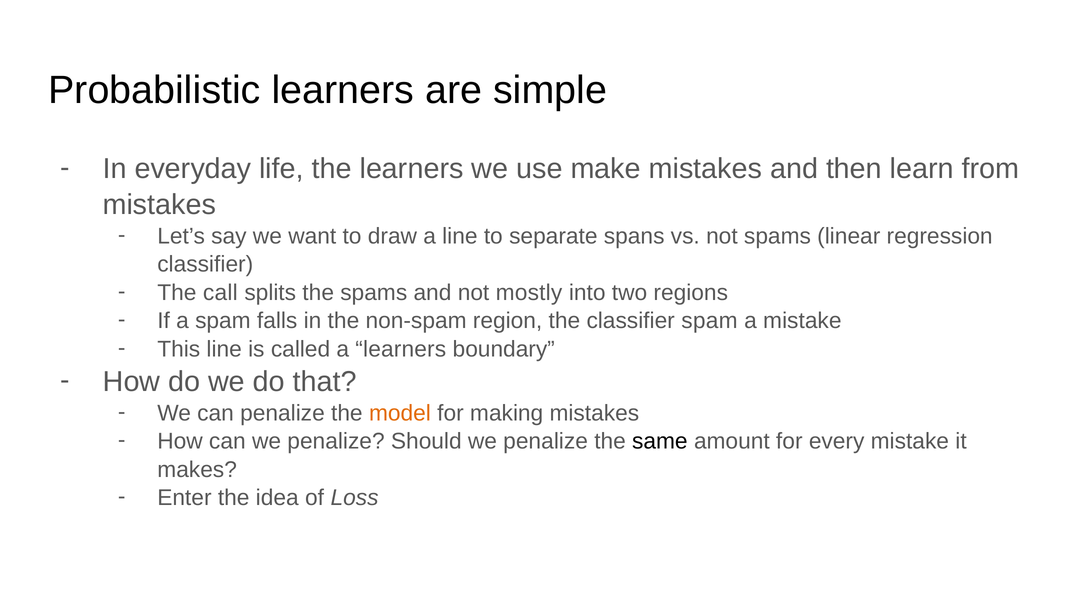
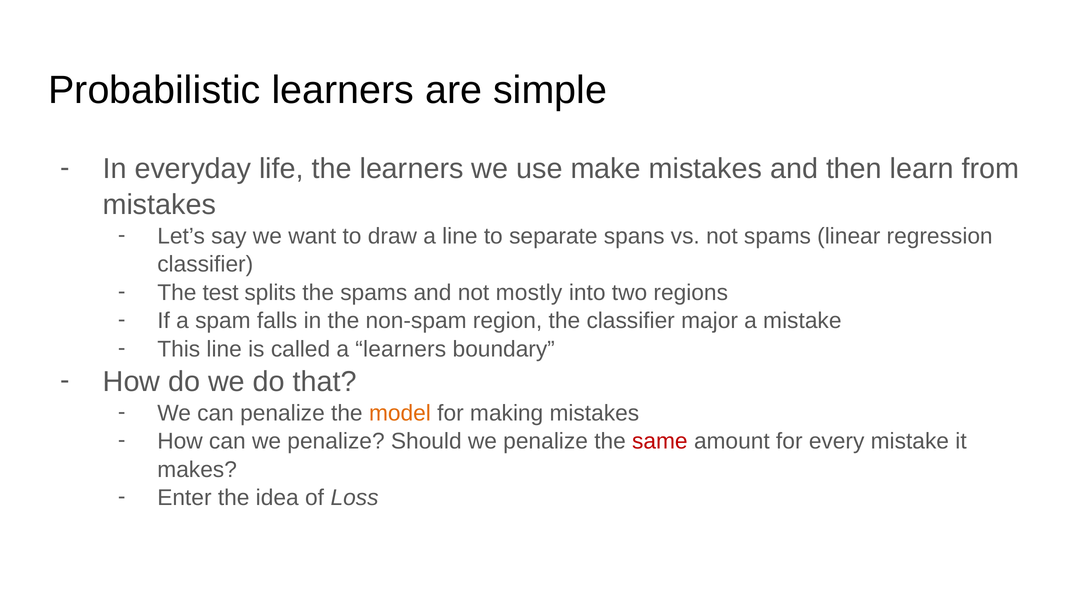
call: call -> test
classifier spam: spam -> major
same colour: black -> red
